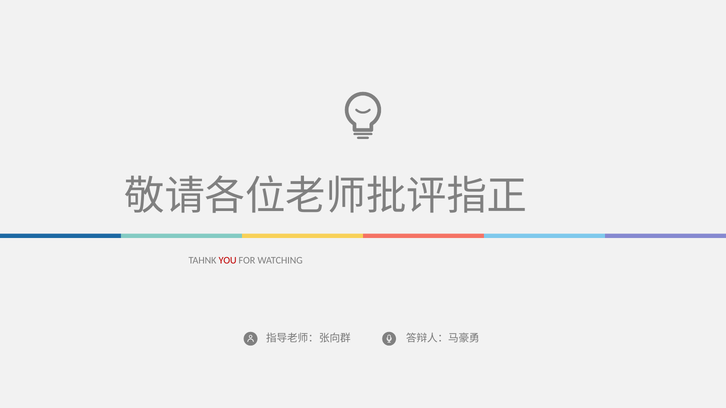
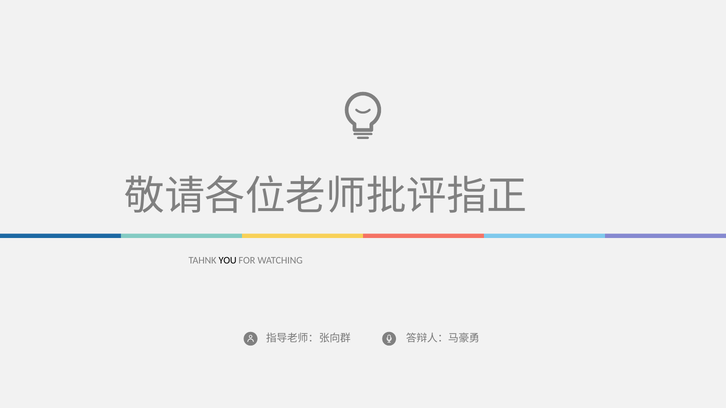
YOU colour: red -> black
